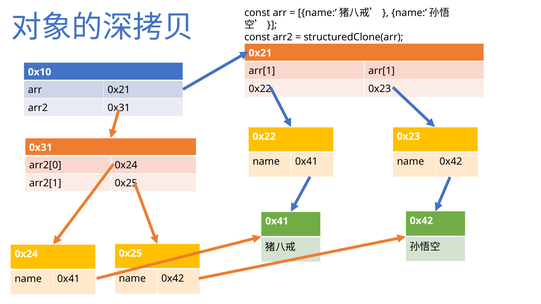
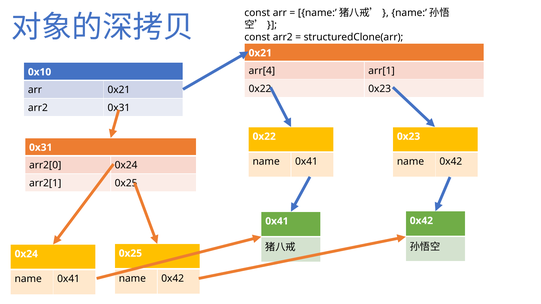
arr[1 at (262, 71): arr[1 -> arr[4
